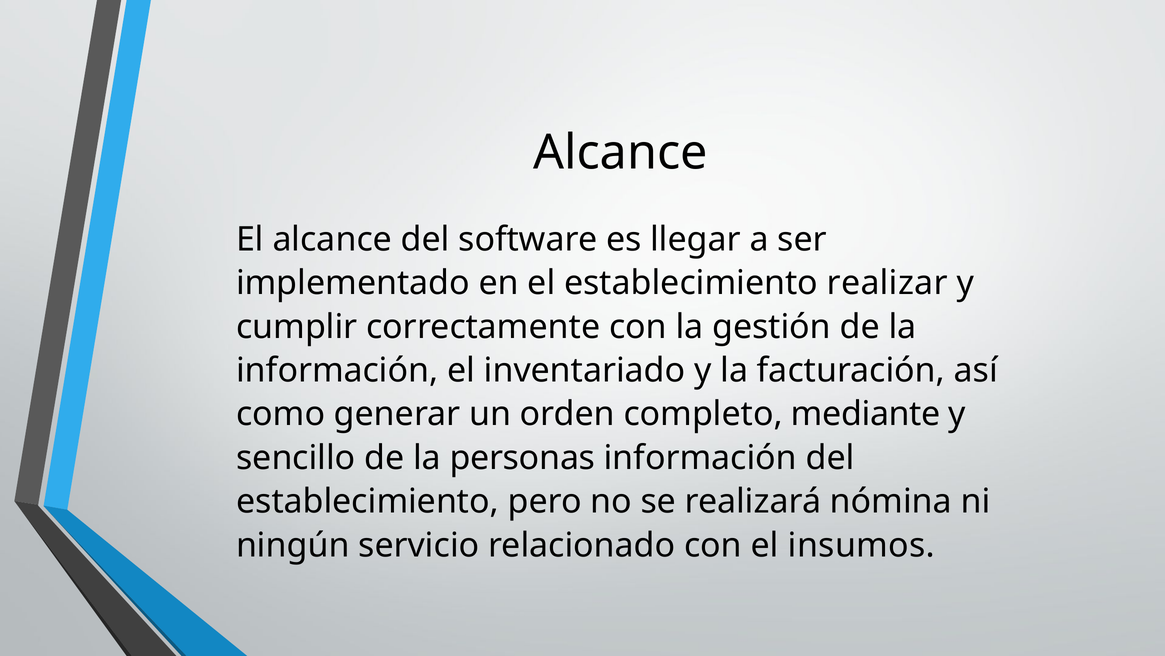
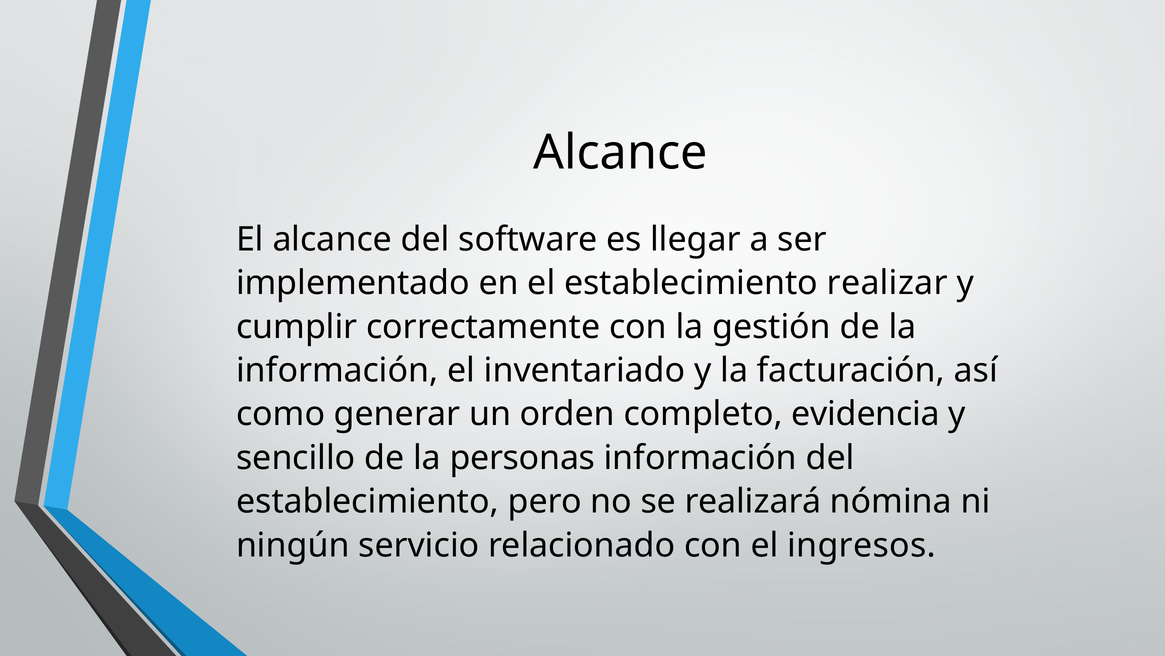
mediante: mediante -> evidencia
insumos: insumos -> ingresos
